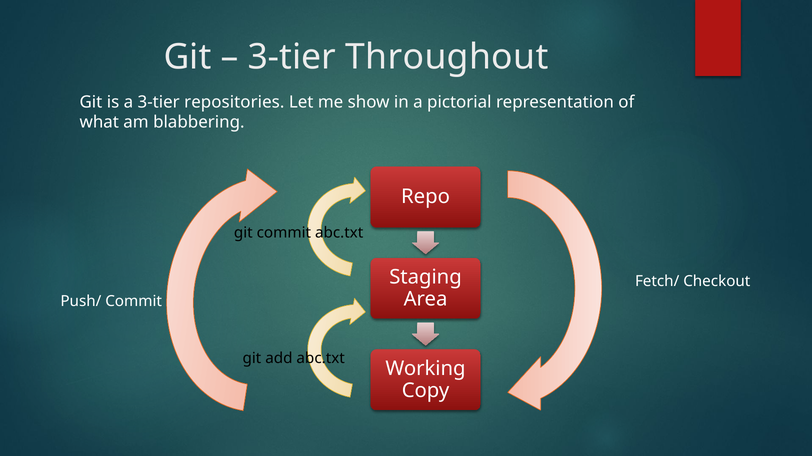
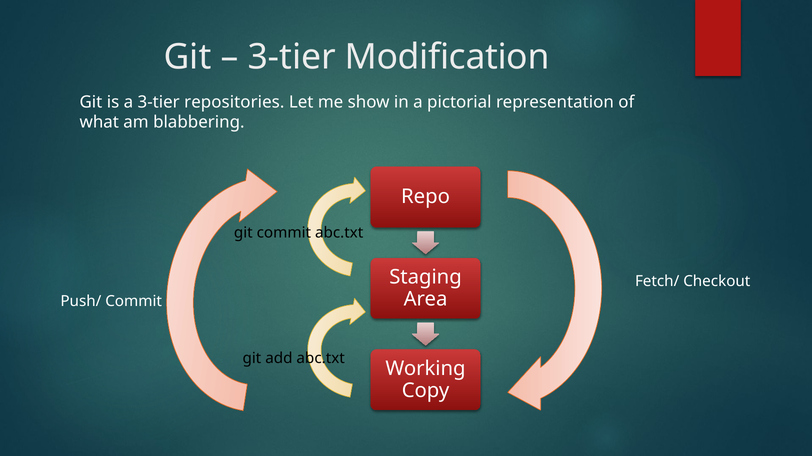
Throughout: Throughout -> Modification
